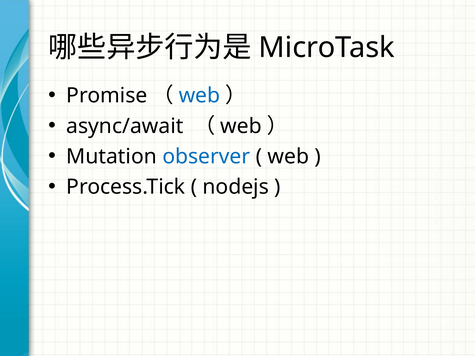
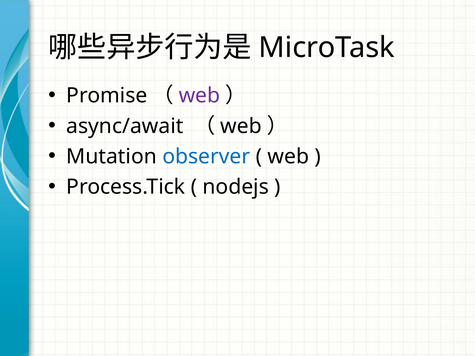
web at (199, 96) colour: blue -> purple
